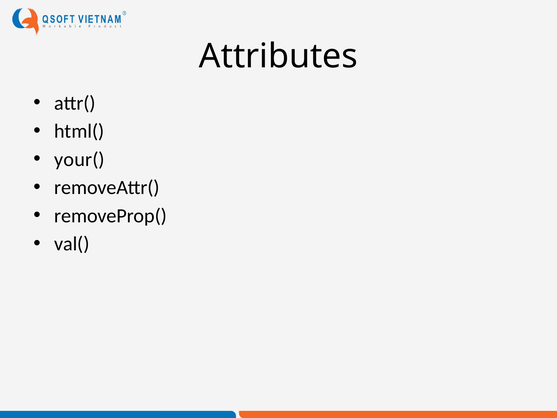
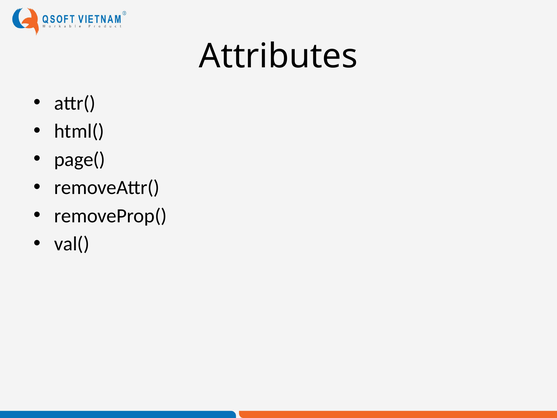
your(: your( -> page(
